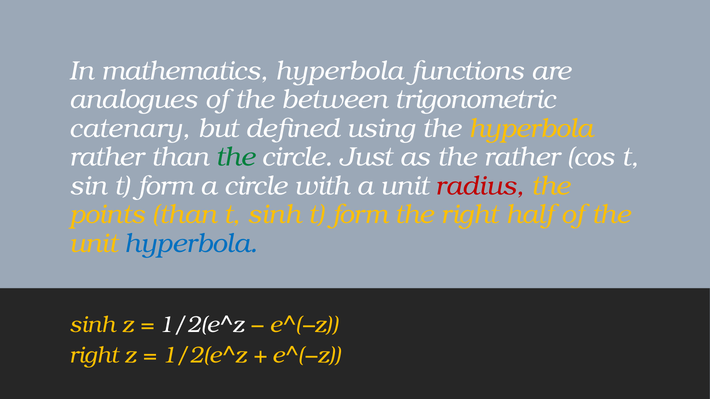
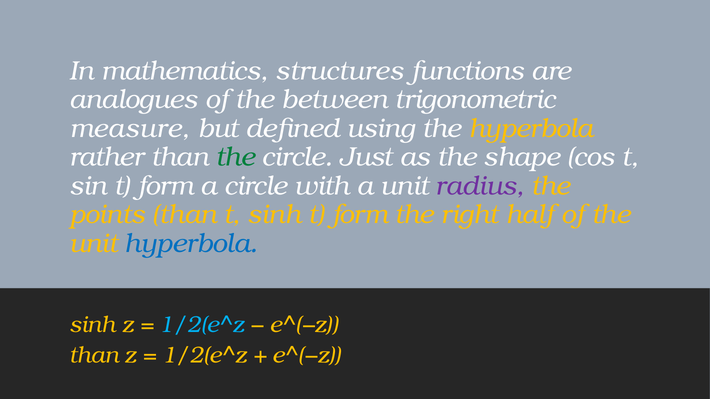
mathematics hyperbola: hyperbola -> structures
catenary: catenary -> measure
the rather: rather -> shape
radius colour: red -> purple
1/2(e^z at (202, 325) colour: white -> light blue
right at (94, 355): right -> than
